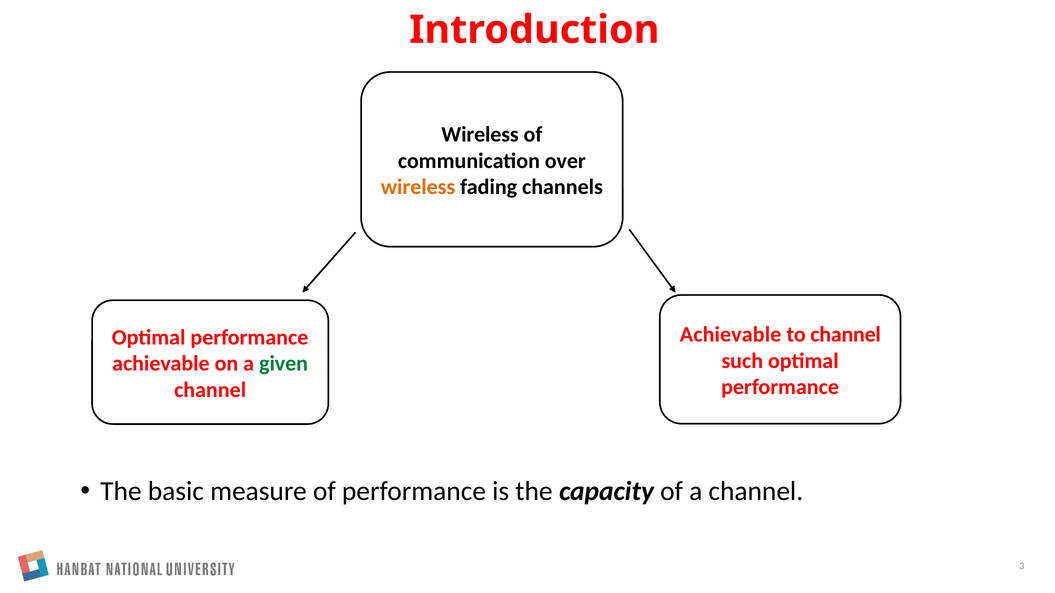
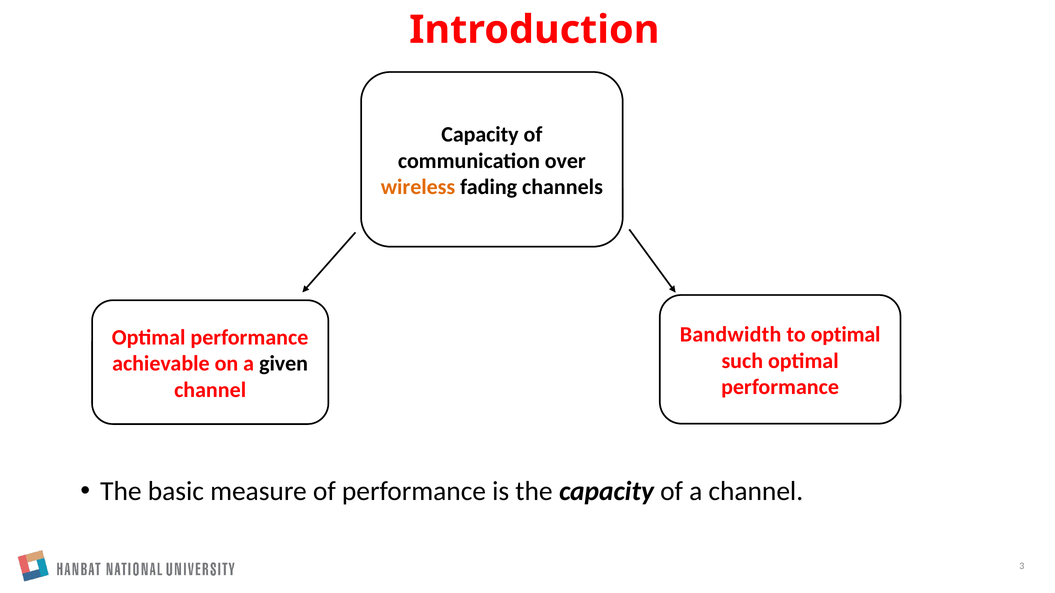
Wireless at (480, 135): Wireless -> Capacity
Achievable at (731, 335): Achievable -> Bandwidth
to channel: channel -> optimal
given colour: green -> black
